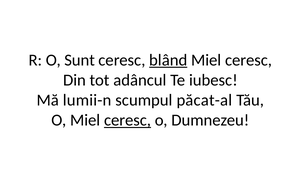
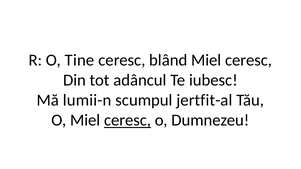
Sunt: Sunt -> Tine
blând underline: present -> none
păcat-al: păcat-al -> jertfit-al
